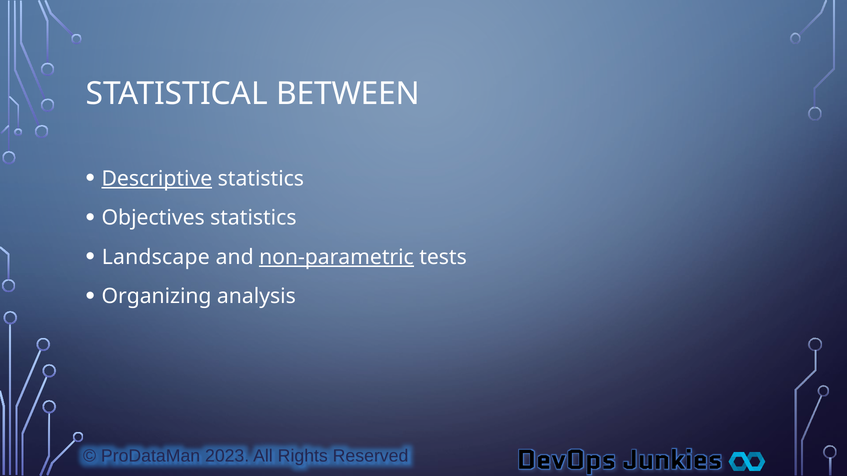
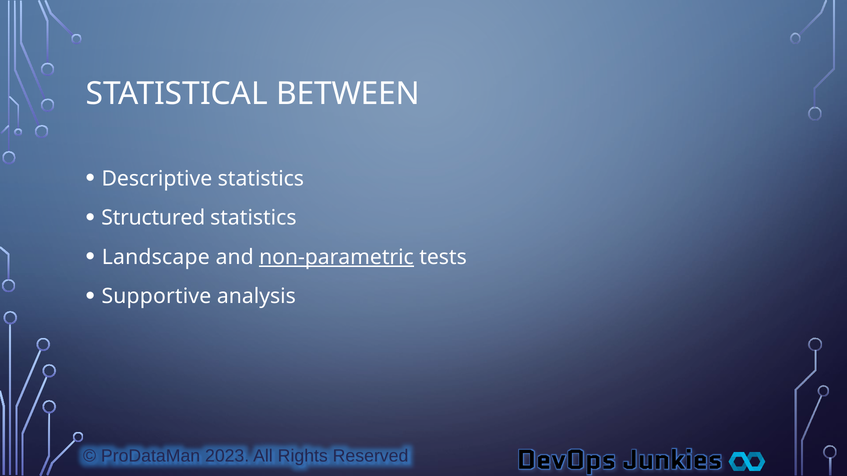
Descriptive underline: present -> none
Objectives: Objectives -> Structured
Organizing: Organizing -> Supportive
